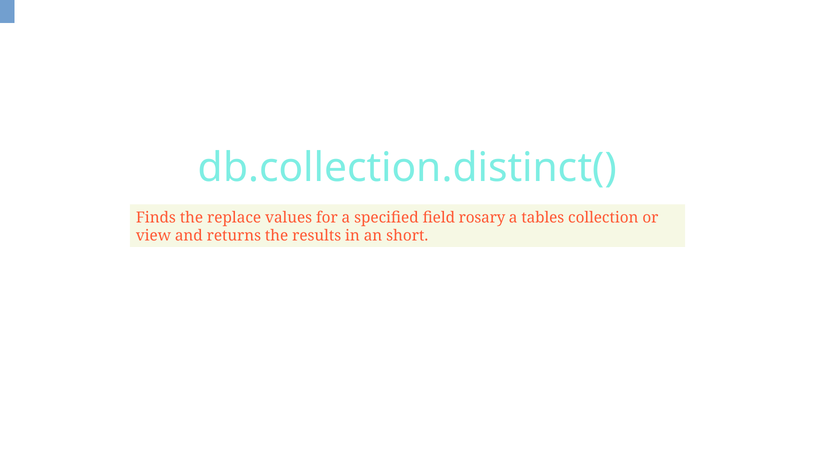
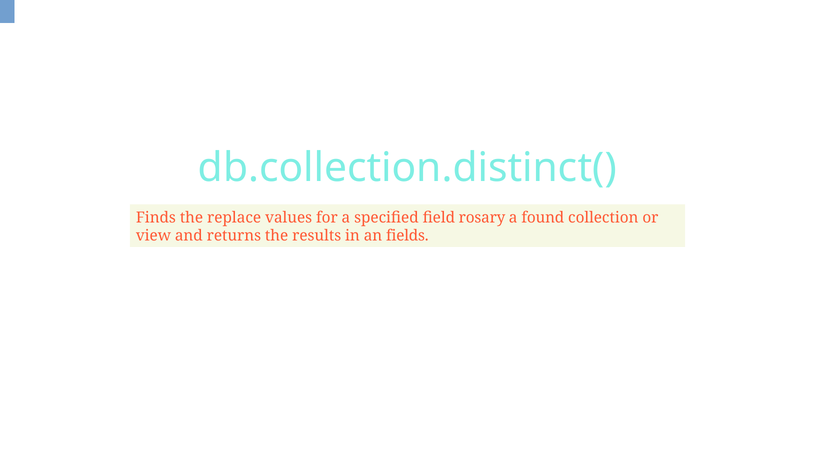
tables: tables -> found
short: short -> fields
